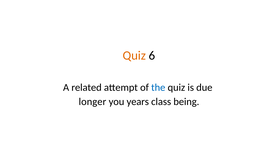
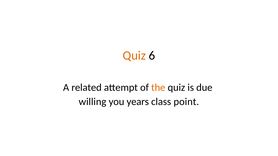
the colour: blue -> orange
longer: longer -> willing
being: being -> point
